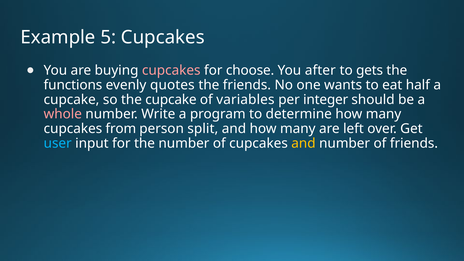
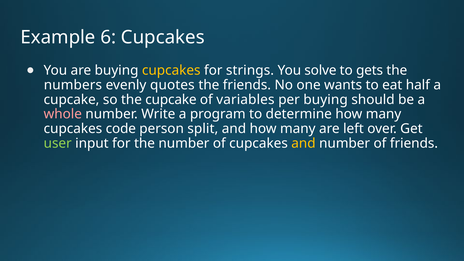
5: 5 -> 6
cupcakes at (171, 70) colour: pink -> yellow
choose: choose -> strings
after: after -> solve
functions: functions -> numbers
per integer: integer -> buying
from: from -> code
user colour: light blue -> light green
